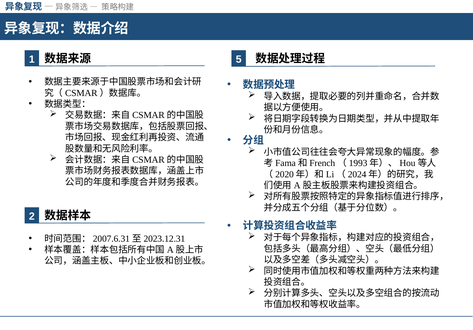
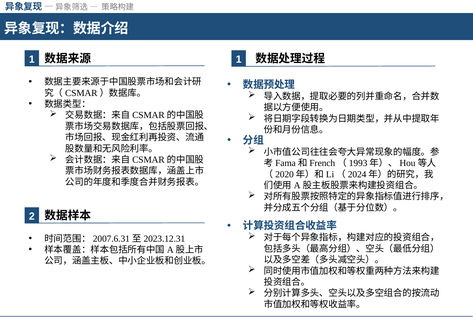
1 5: 5 -> 1
